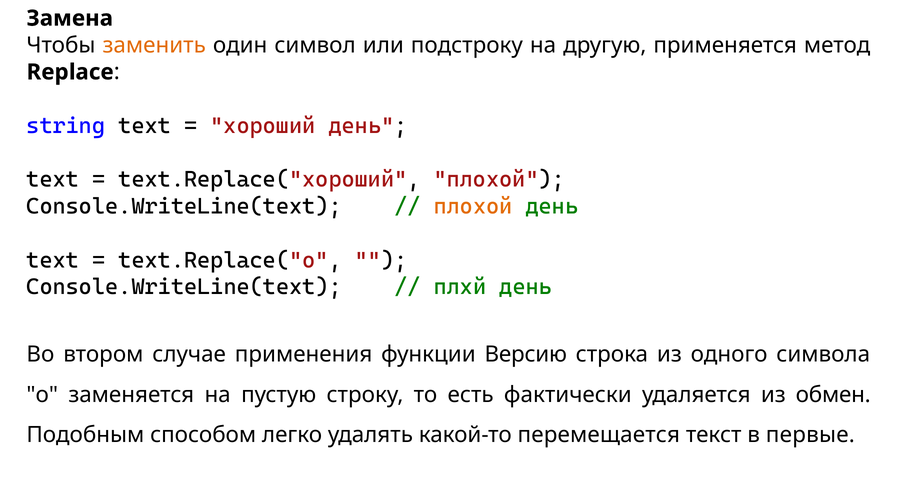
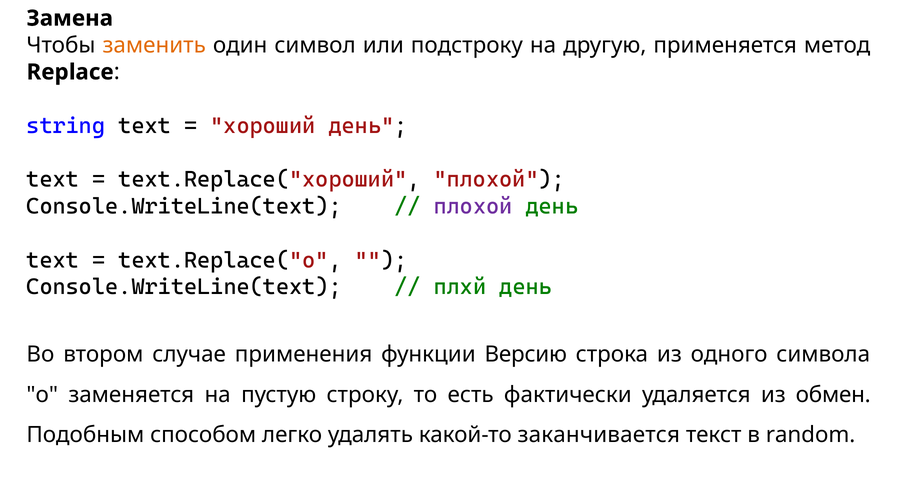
плохой at (473, 207) colour: orange -> purple
перемещается: перемещается -> заканчивается
первые: первые -> random
